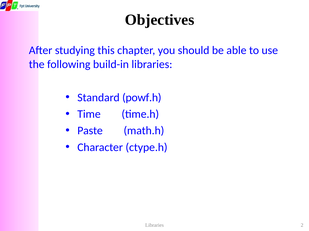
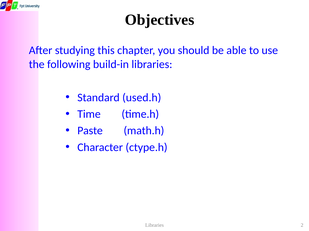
powf.h: powf.h -> used.h
